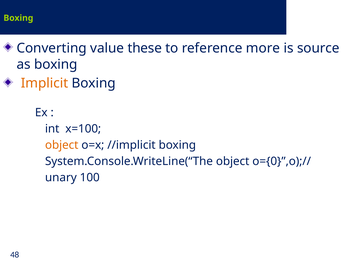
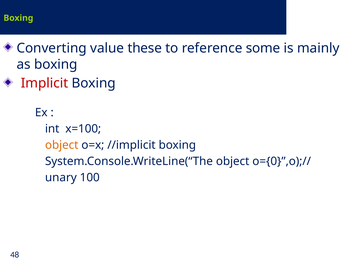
more: more -> some
source: source -> mainly
Implicit colour: orange -> red
